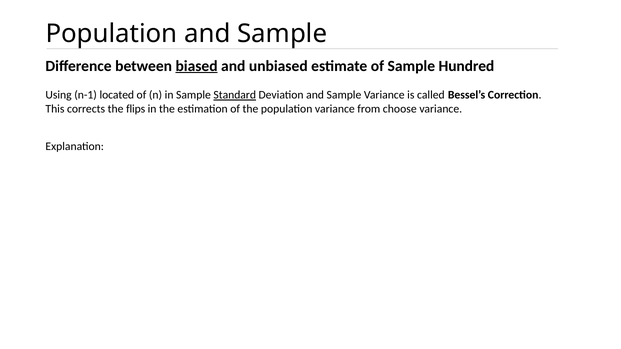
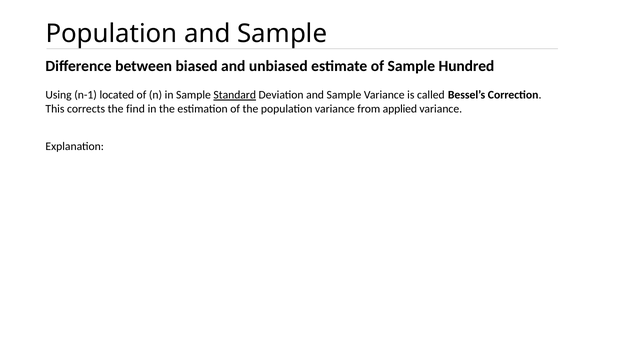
biased underline: present -> none
flips: flips -> find
choose: choose -> applied
